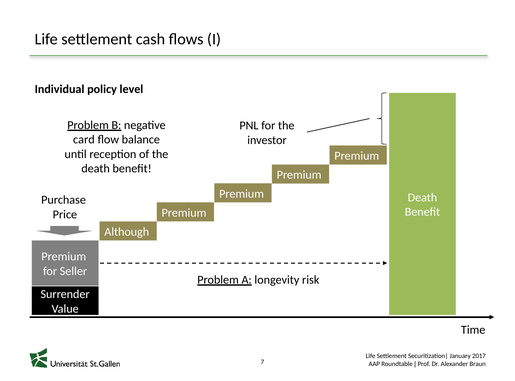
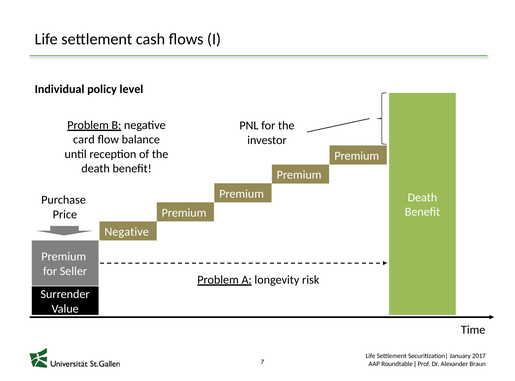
Although at (127, 232): Although -> Negative
